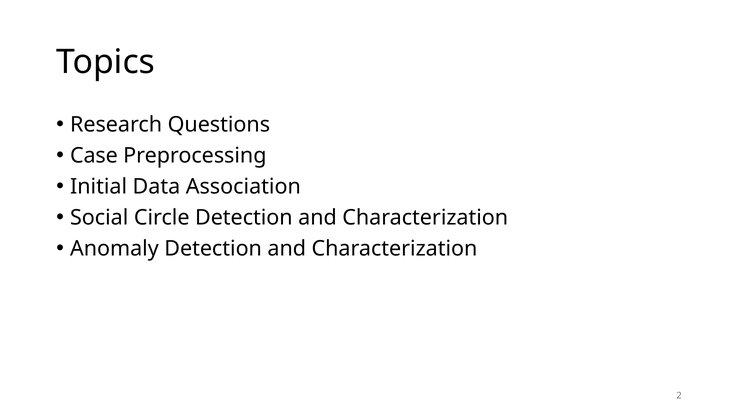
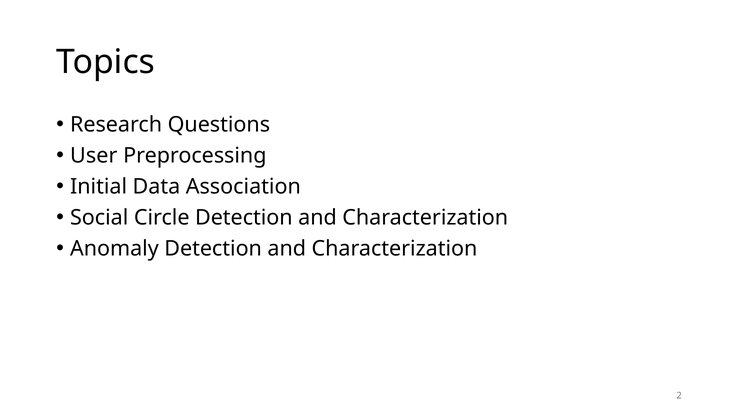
Case: Case -> User
